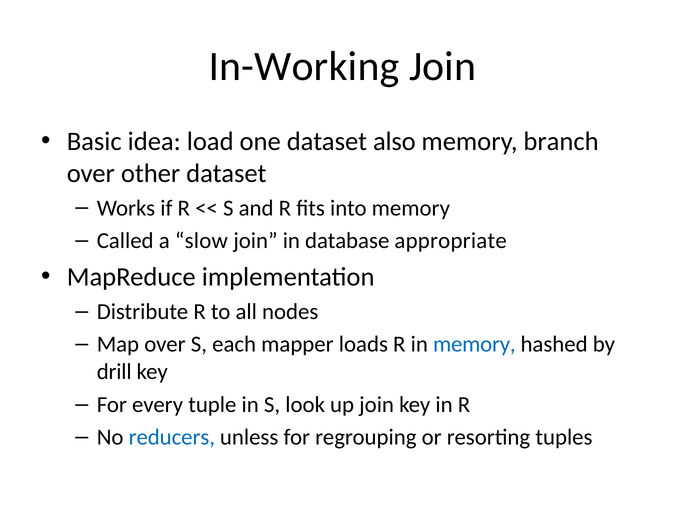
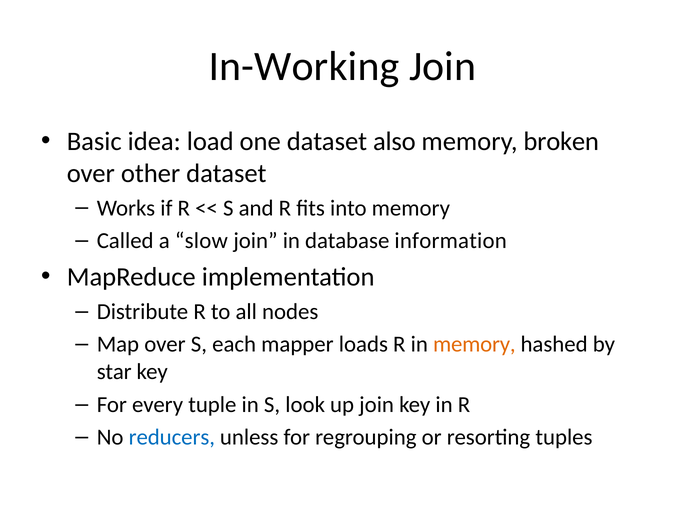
branch: branch -> broken
appropriate: appropriate -> information
memory at (474, 344) colour: blue -> orange
drill: drill -> star
